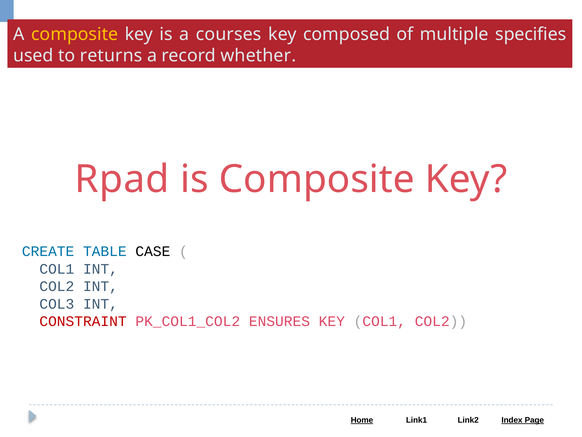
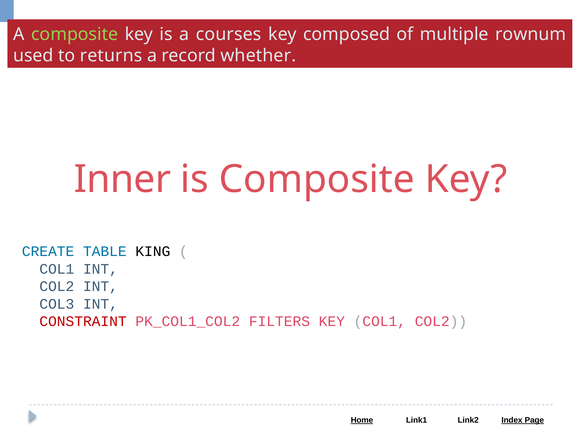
composite at (75, 34) colour: yellow -> light green
specifies: specifies -> rownum
Rpad: Rpad -> Inner
CASE: CASE -> KING
ENSURES: ENSURES -> FILTERS
